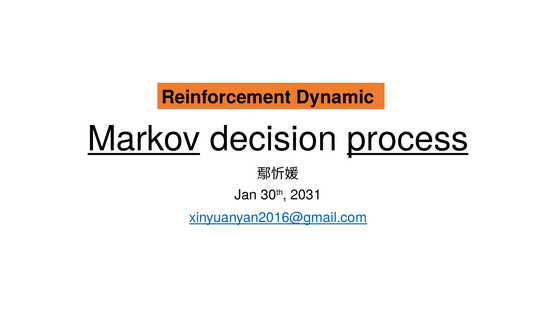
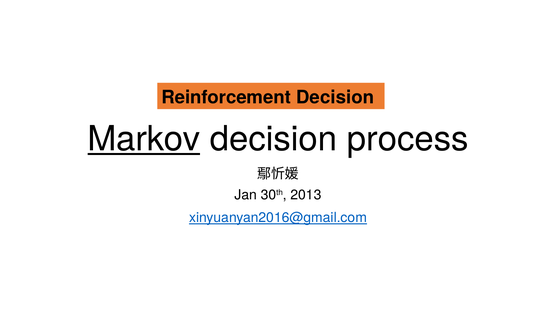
Reinforcement Dynamic: Dynamic -> Decision
process underline: present -> none
2031: 2031 -> 2013
